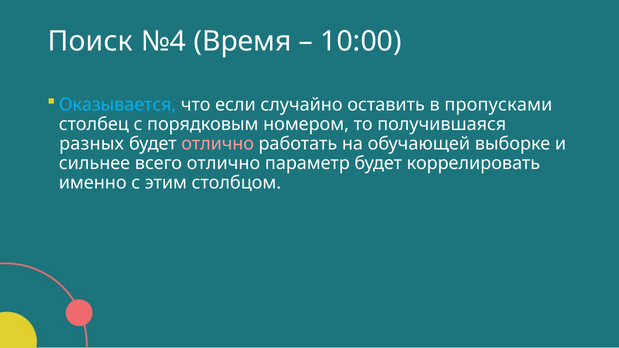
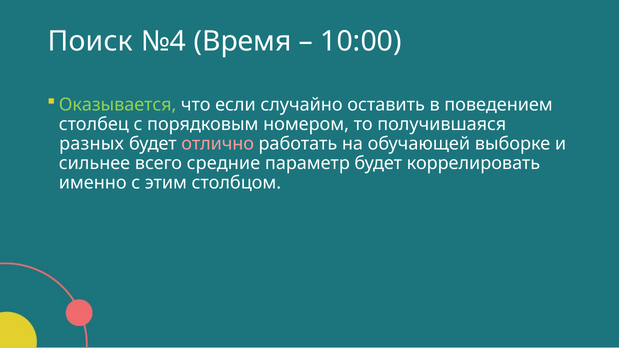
Оказывается colour: light blue -> light green
пропусками: пропусками -> поведением
всего отлично: отлично -> средние
